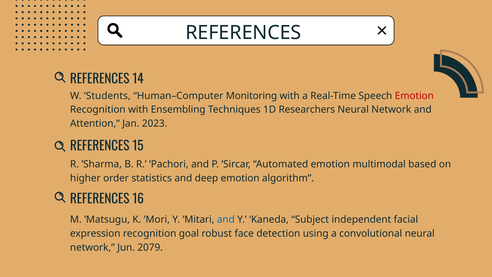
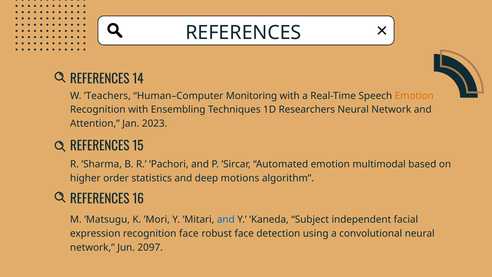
’Students: ’Students -> ’Teachers
Emotion at (414, 96) colour: red -> orange
deep emotion: emotion -> motions
recognition goal: goal -> face
2079: 2079 -> 2097
